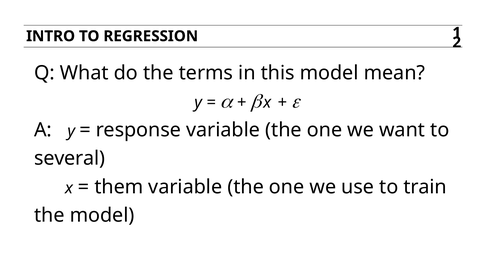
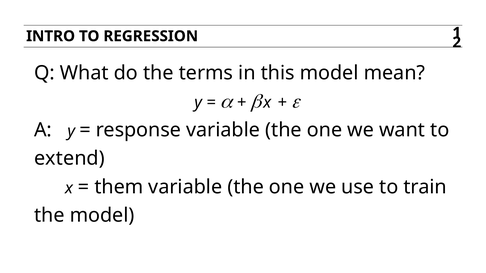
several: several -> extend
